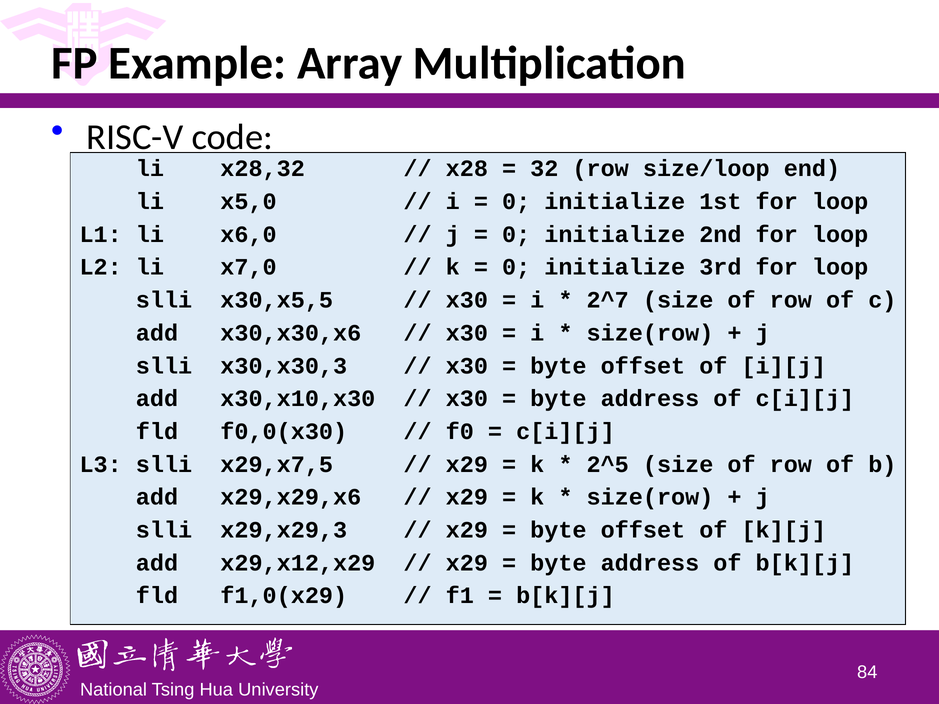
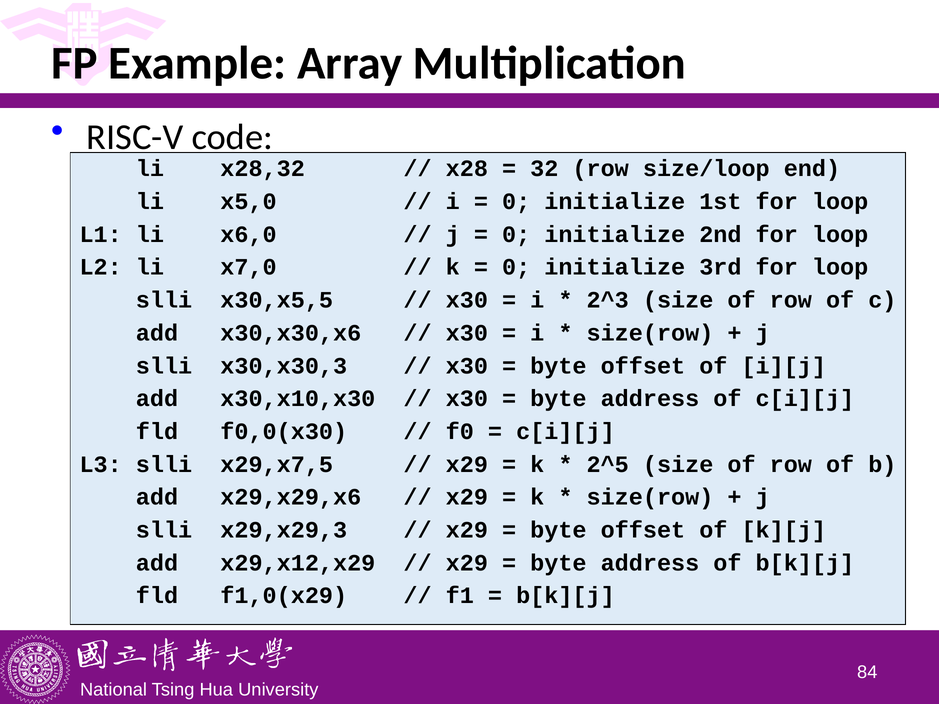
2^7: 2^7 -> 2^3
